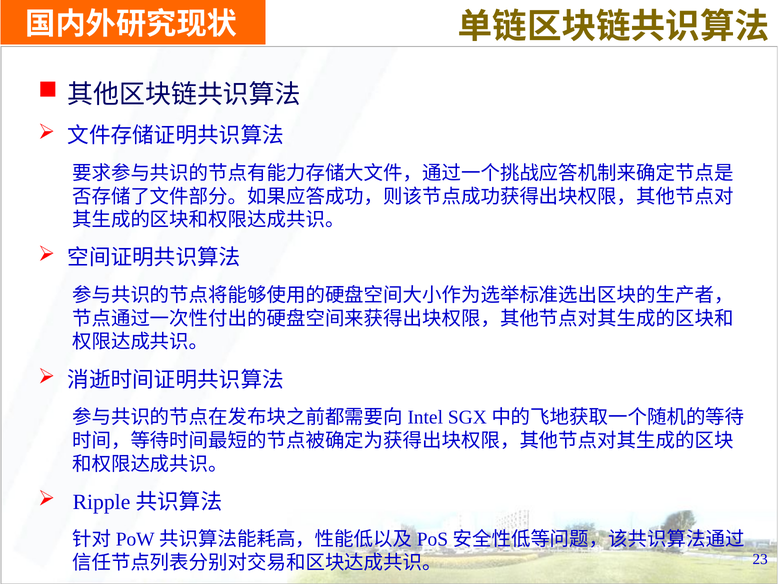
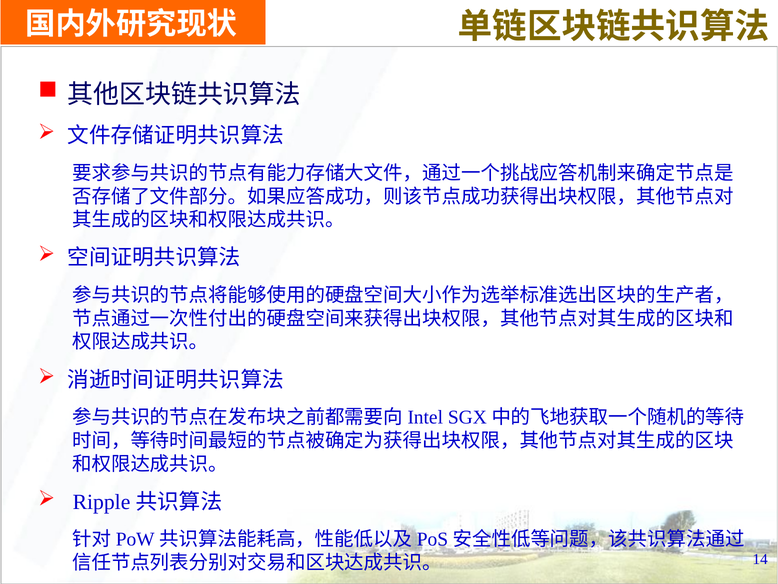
23: 23 -> 14
